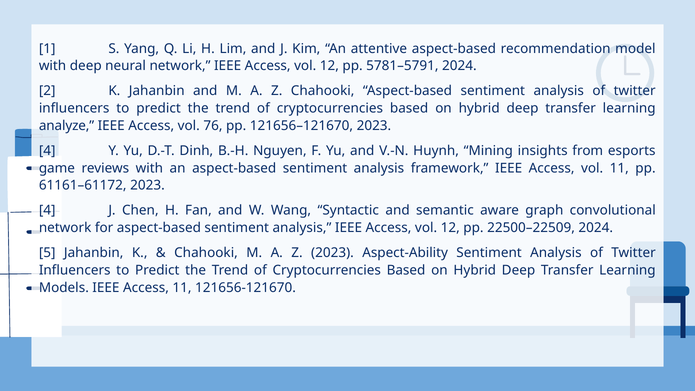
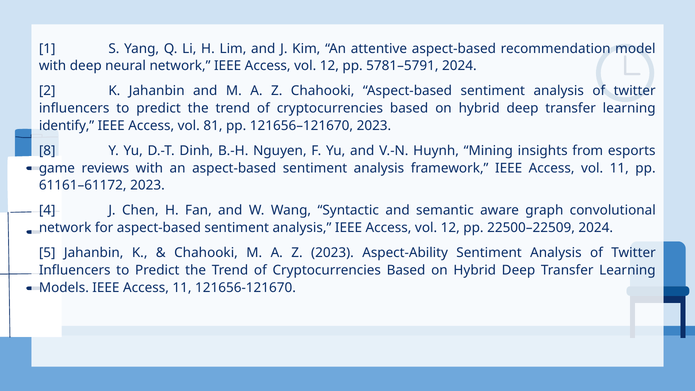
analyze: analyze -> identify
76: 76 -> 81
4 at (47, 151): 4 -> 8
